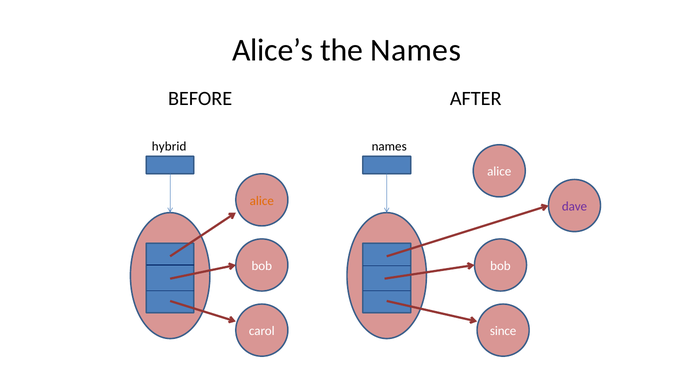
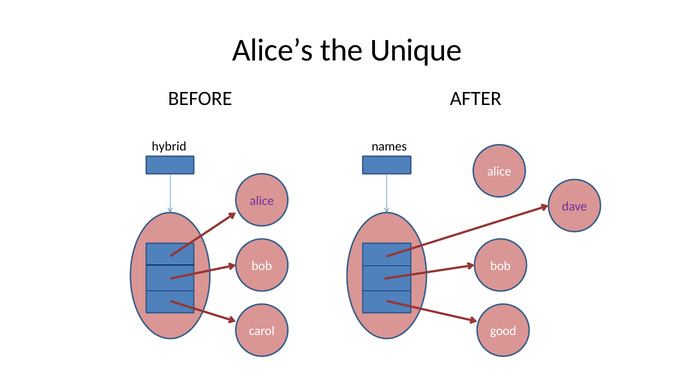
the Names: Names -> Unique
alice at (262, 200) colour: orange -> purple
since: since -> good
